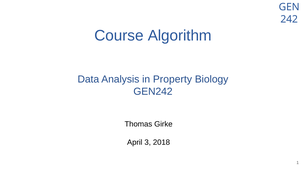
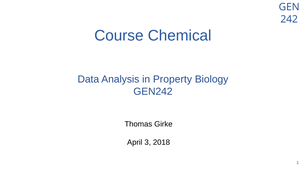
Algorithm: Algorithm -> Chemical
